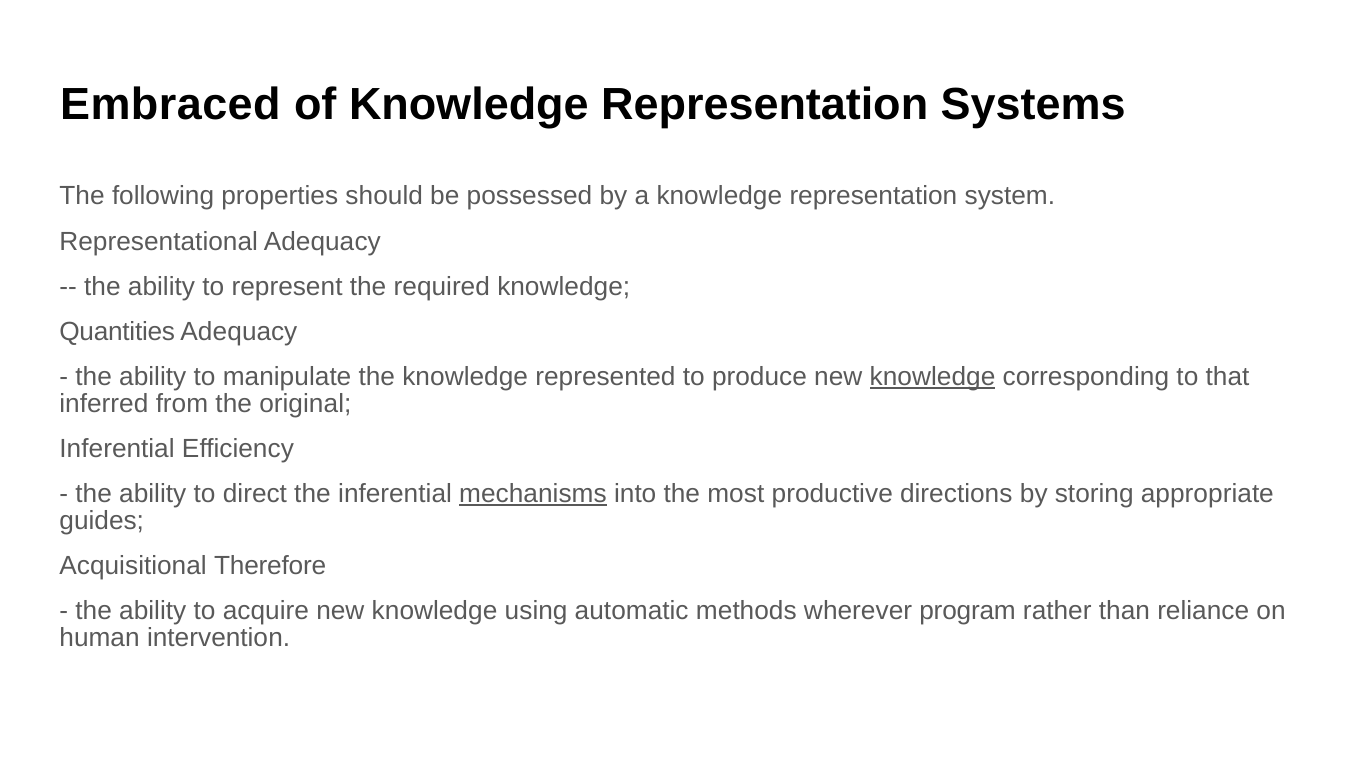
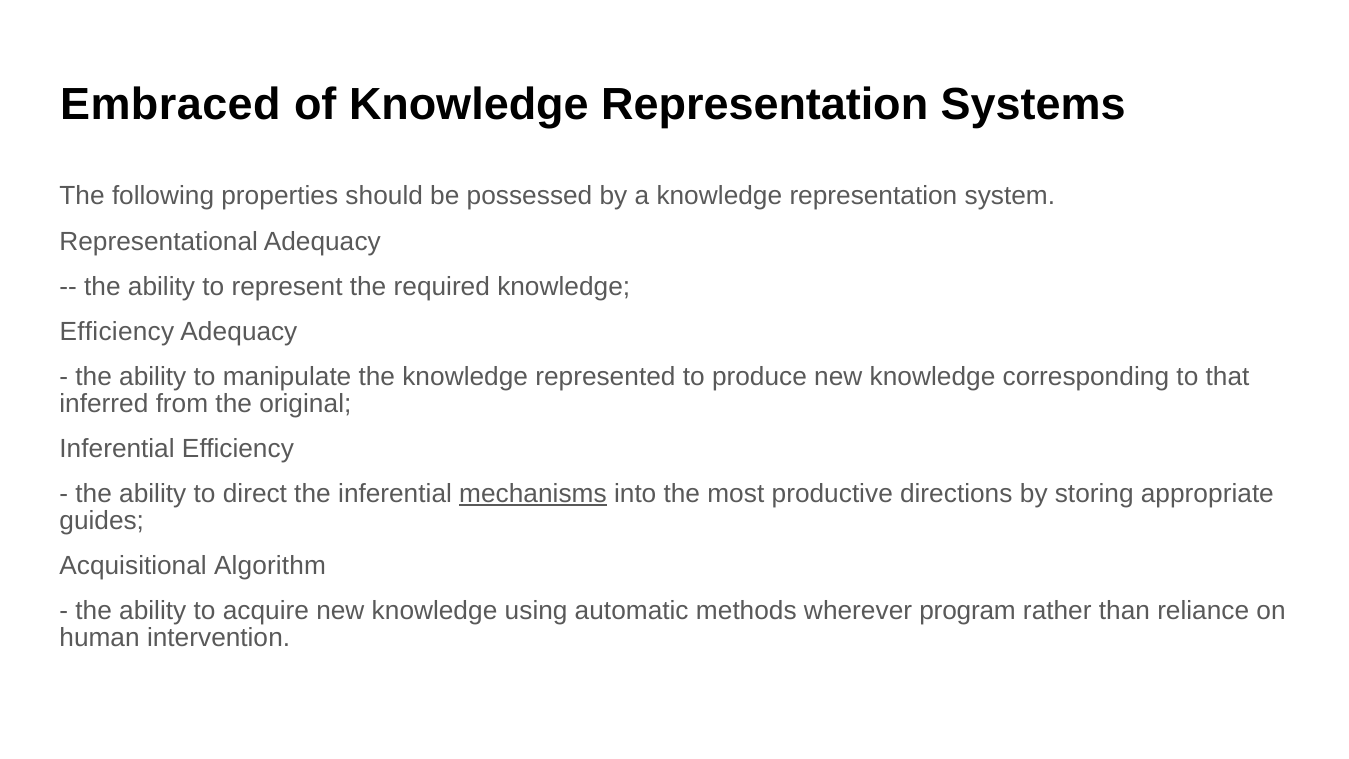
Quantities at (117, 331): Quantities -> Efficiency
knowledge at (933, 376) underline: present -> none
Therefore: Therefore -> Algorithm
